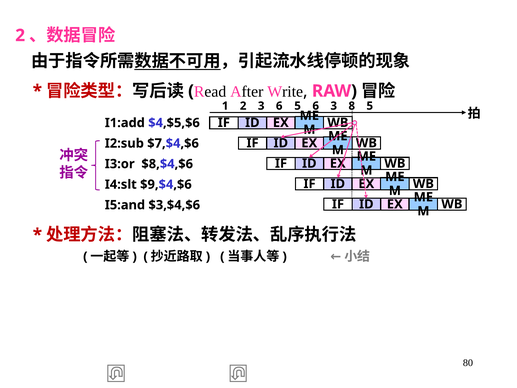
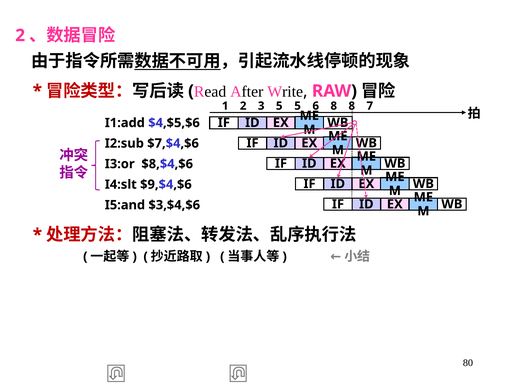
3 6: 6 -> 5
6 3: 3 -> 8
8 5: 5 -> 7
